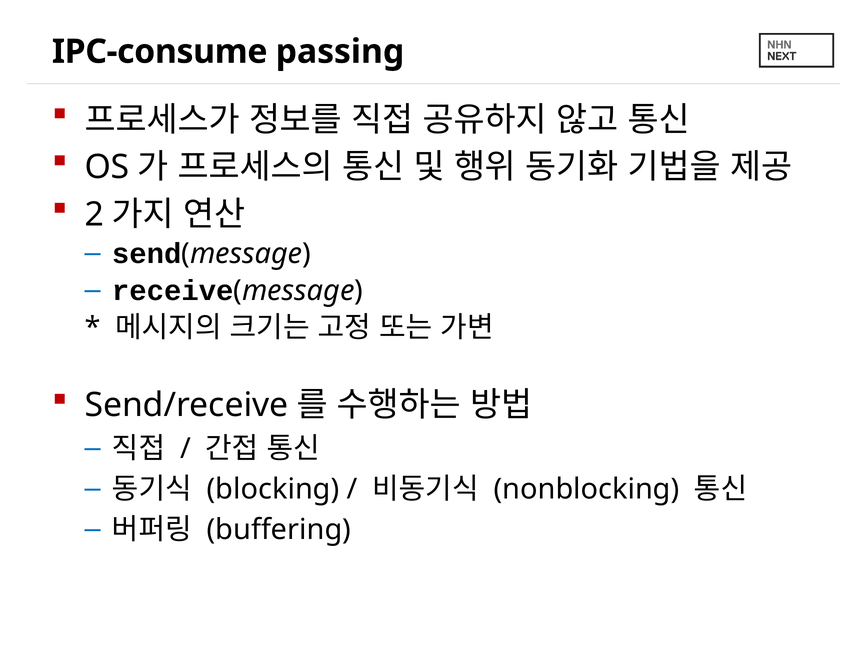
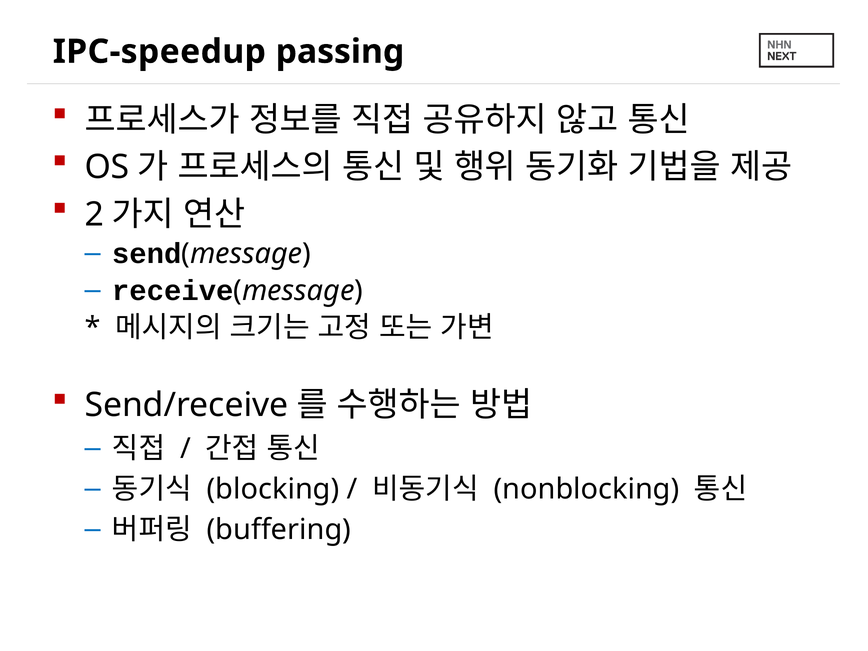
IPC-consume: IPC-consume -> IPC-speedup
